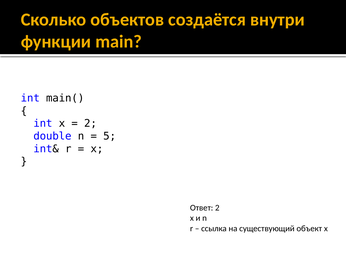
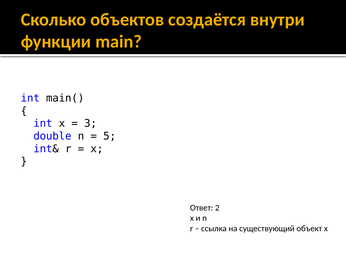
2 at (90, 124): 2 -> 3
